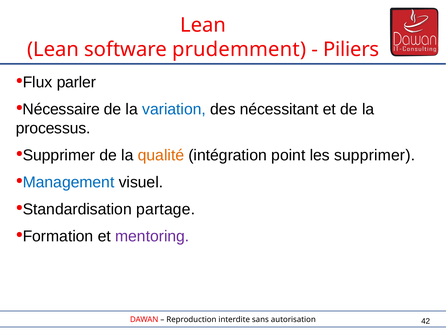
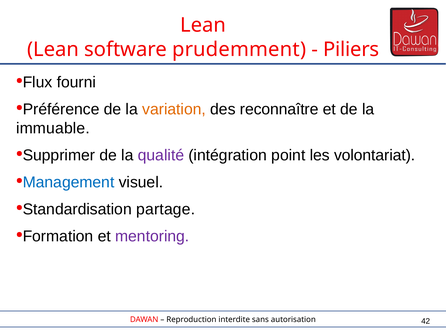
parler: parler -> fourni
Nécessaire: Nécessaire -> Préférence
variation colour: blue -> orange
nécessitant: nécessitant -> reconnaître
processus: processus -> immuable
qualité colour: orange -> purple
les supprimer: supprimer -> volontariat
